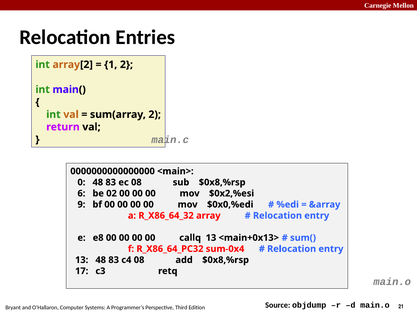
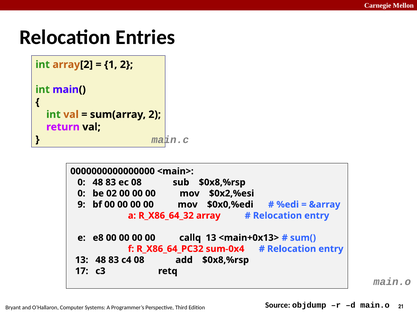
6 at (81, 194): 6 -> 0
